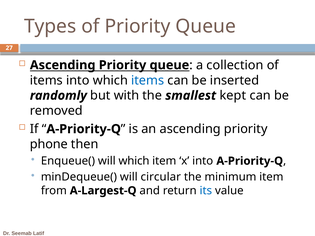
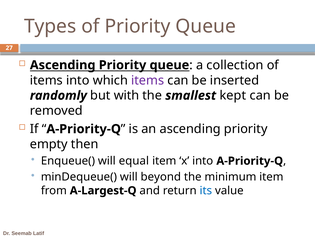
items at (148, 80) colour: blue -> purple
phone: phone -> empty
will which: which -> equal
circular: circular -> beyond
